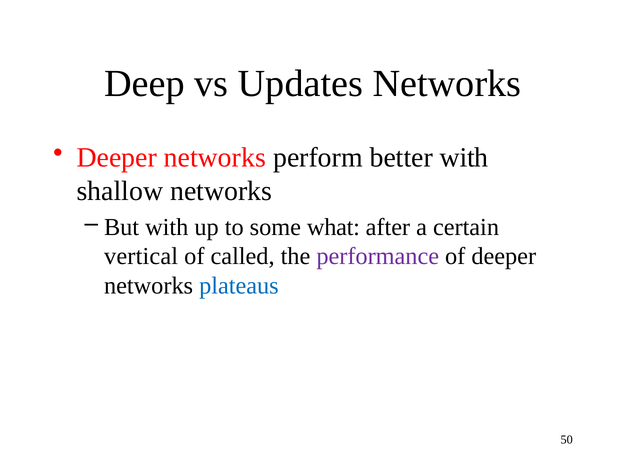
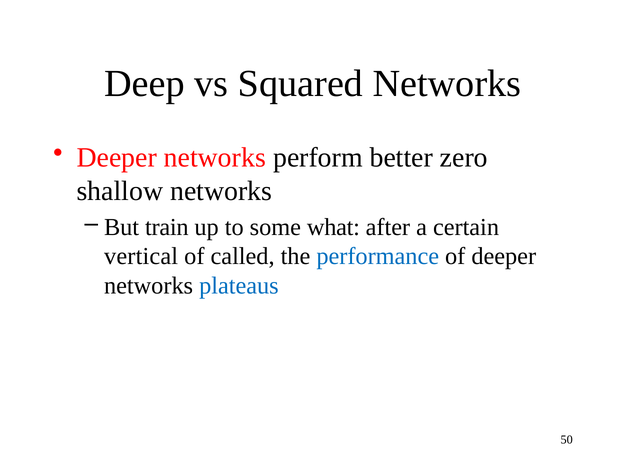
Updates: Updates -> Squared
better with: with -> zero
But with: with -> train
performance colour: purple -> blue
